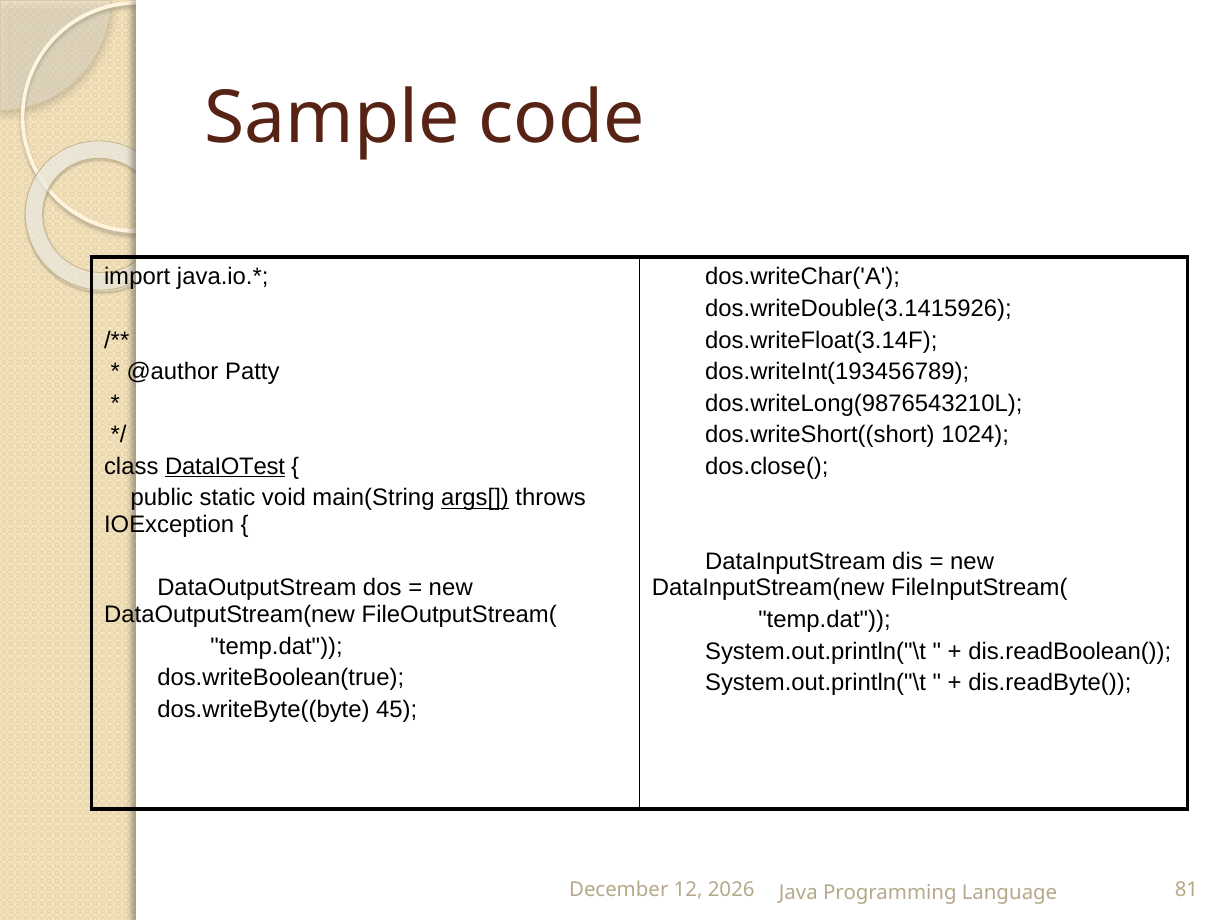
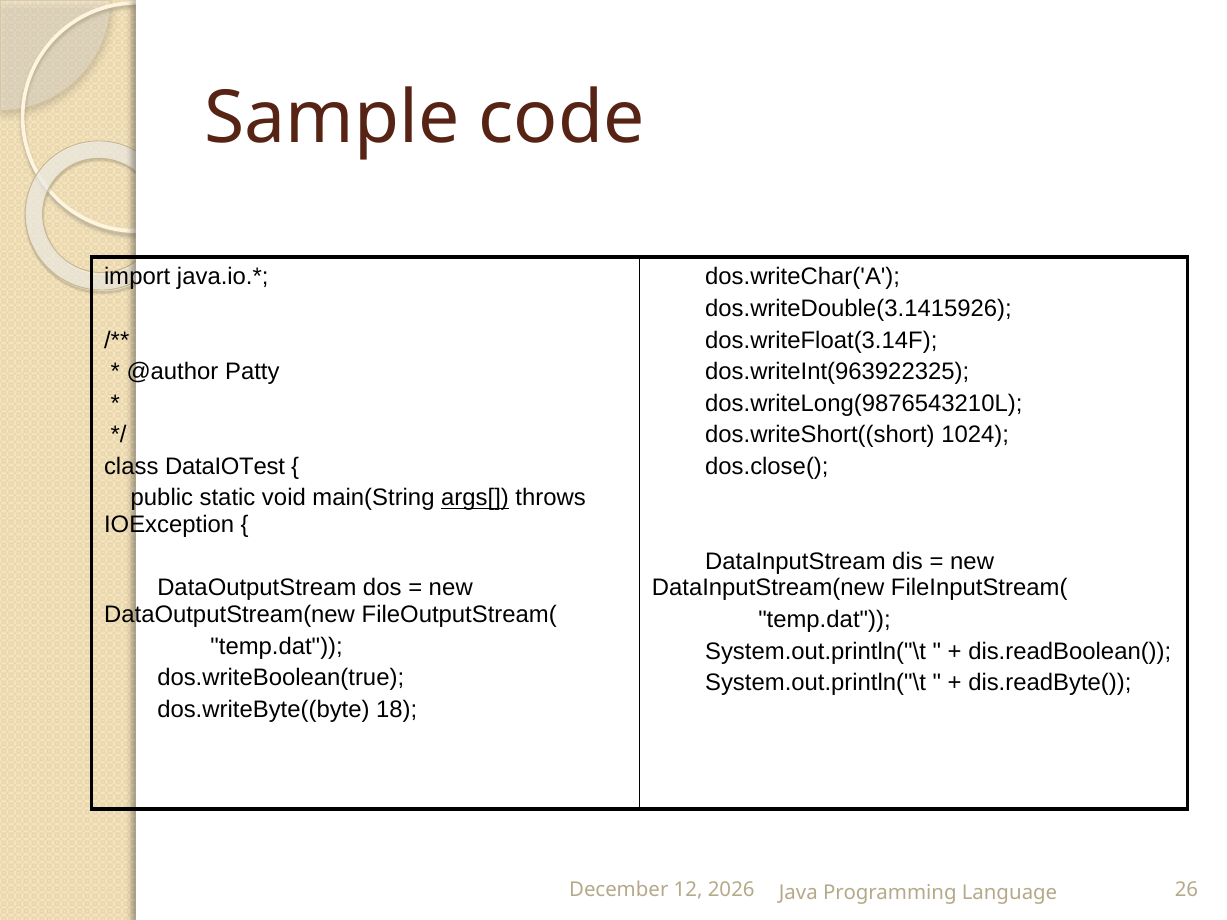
dos.writeInt(193456789: dos.writeInt(193456789 -> dos.writeInt(963922325
DataIOTest underline: present -> none
45: 45 -> 18
81: 81 -> 26
